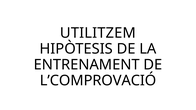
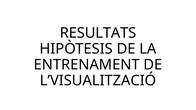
UTILITZEM: UTILITZEM -> RESULTATS
L’COMPROVACIÓ: L’COMPROVACIÓ -> L’VISUALITZACIÓ
